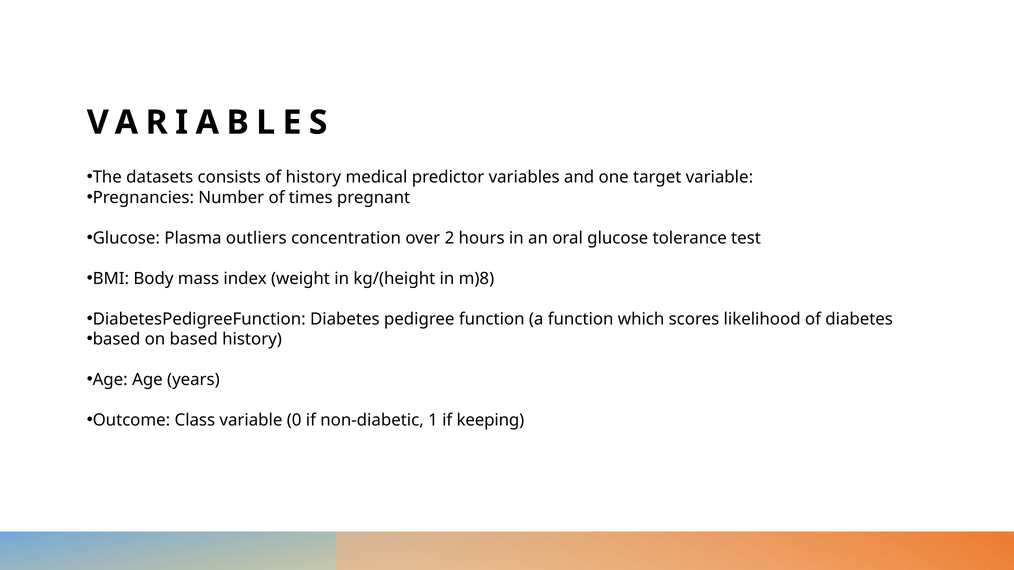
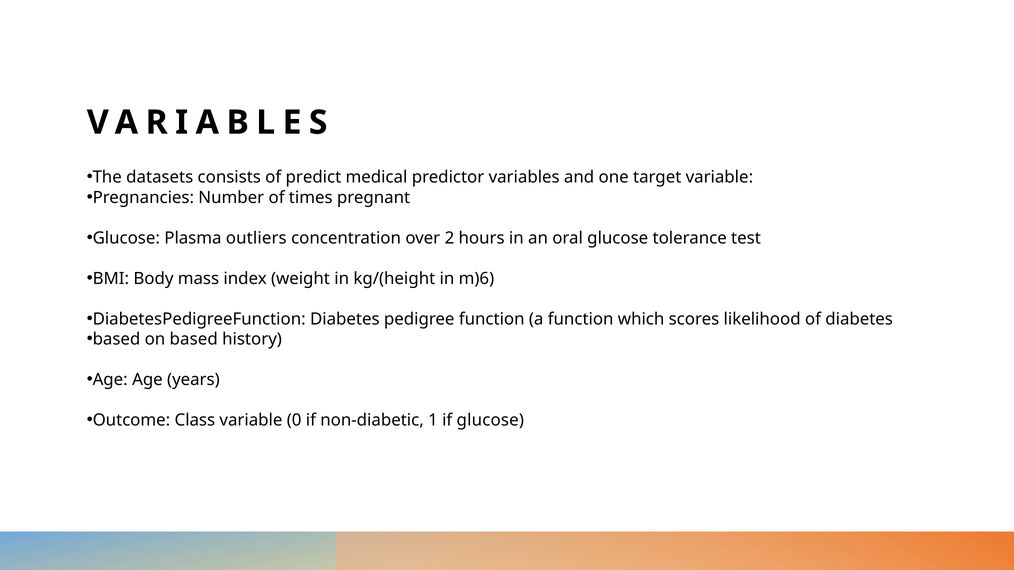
of history: history -> predict
m)8: m)8 -> m)6
if keeping: keeping -> glucose
